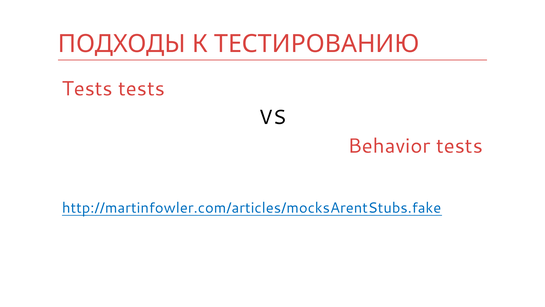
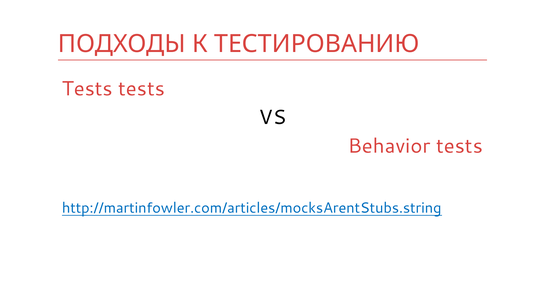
http://martinfowler.com/articles/mocksArentStubs.fake: http://martinfowler.com/articles/mocksArentStubs.fake -> http://martinfowler.com/articles/mocksArentStubs.string
